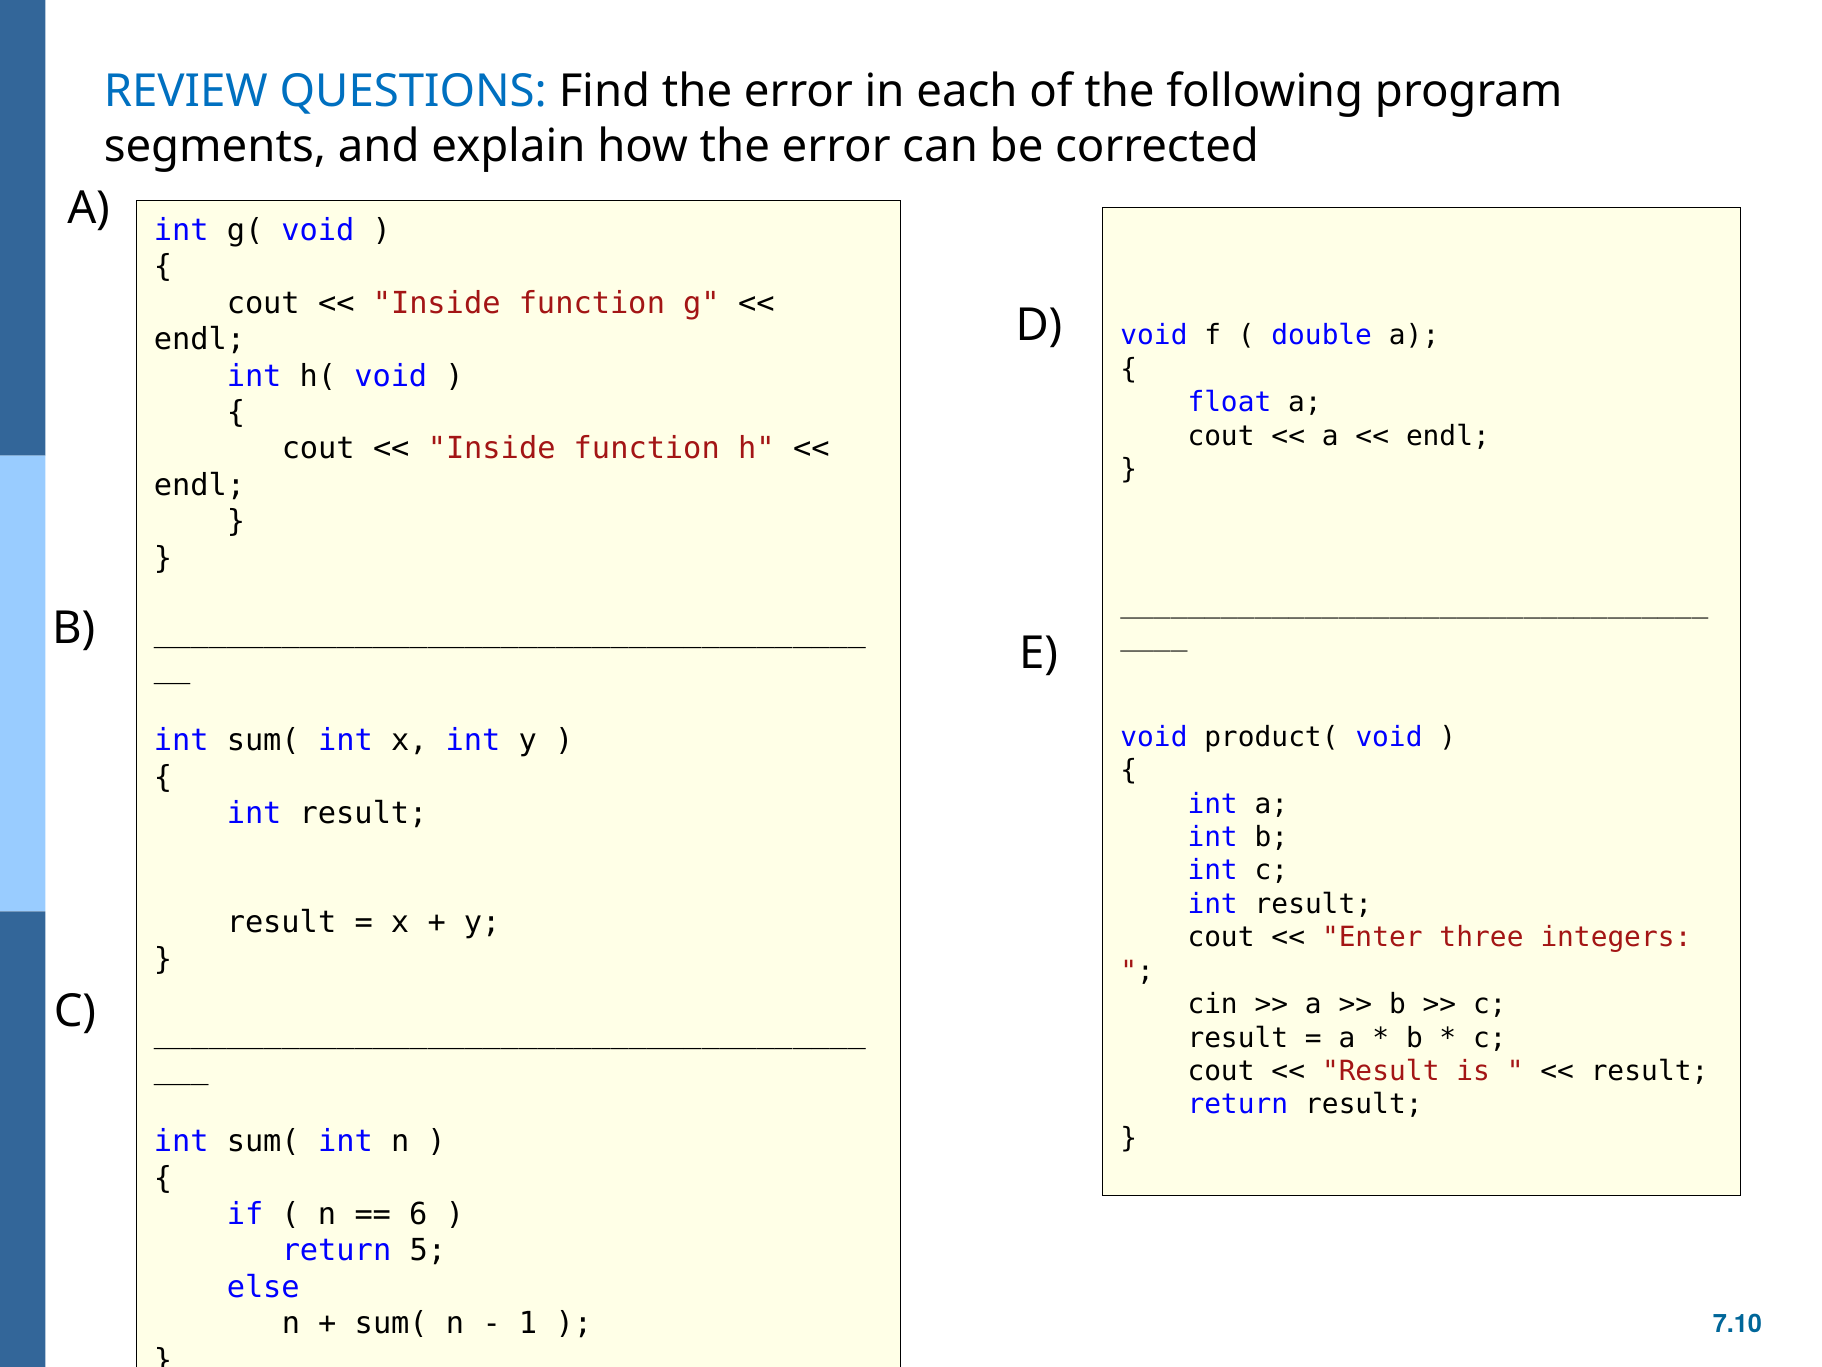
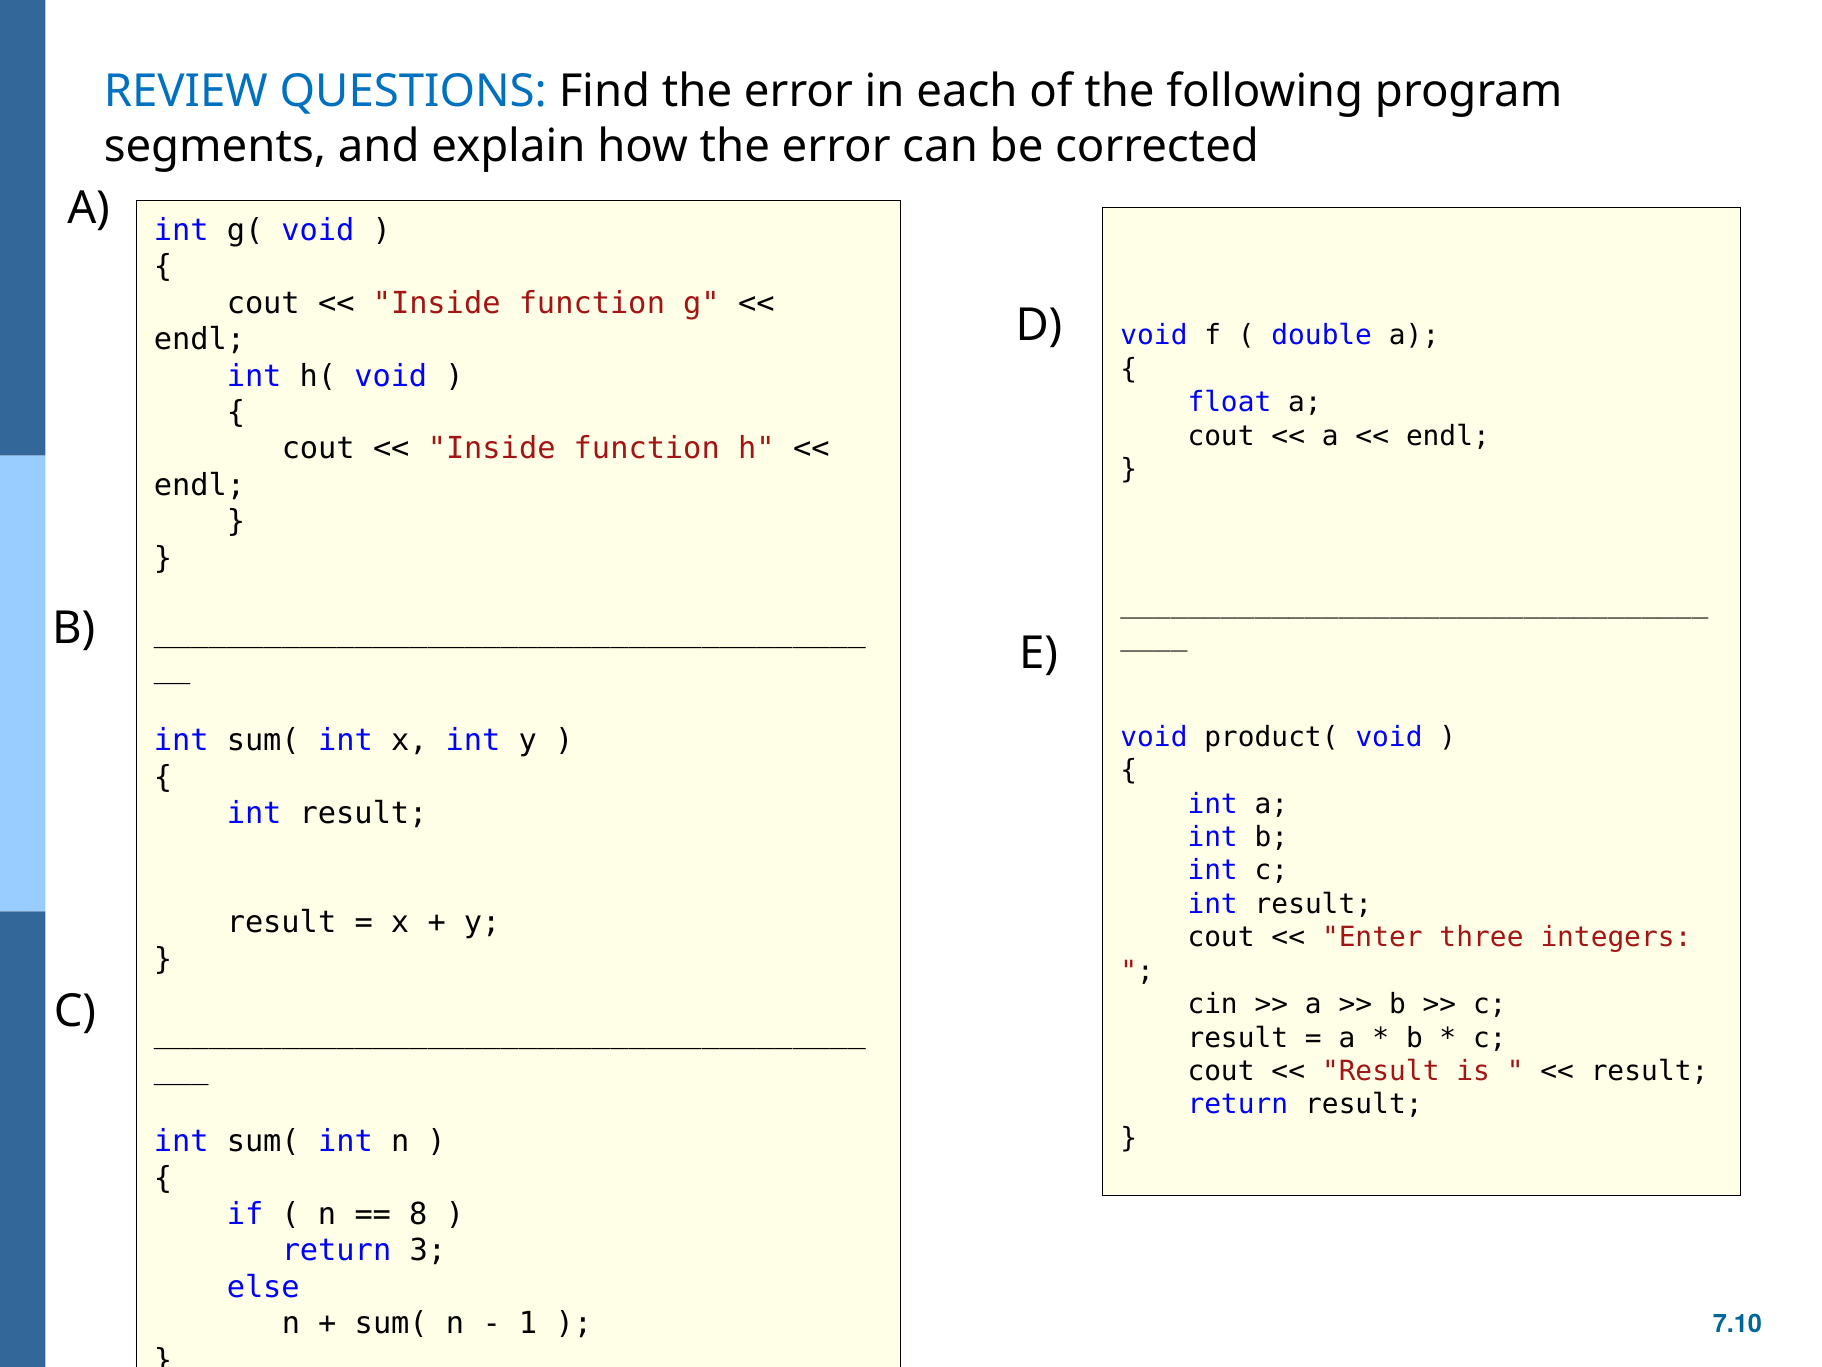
6: 6 -> 8
5: 5 -> 3
